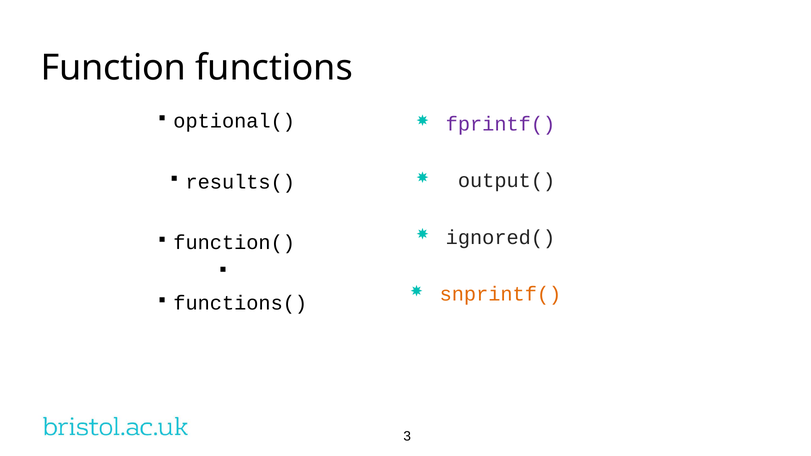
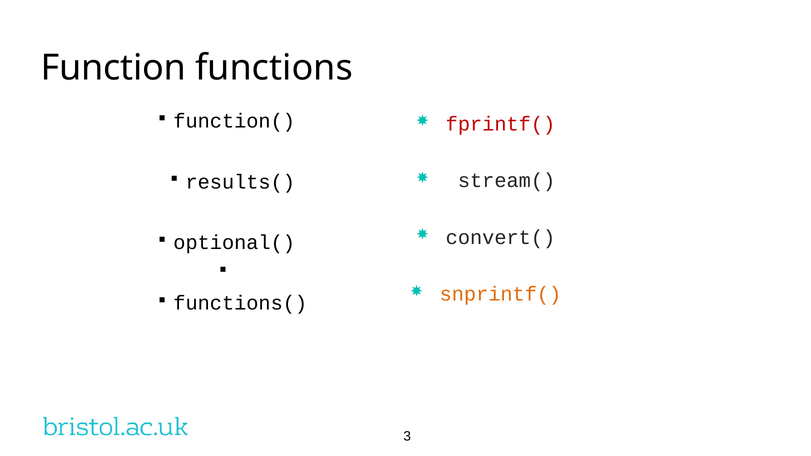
optional(: optional( -> function(
fprintf( colour: purple -> red
output(: output( -> stream(
ignored(: ignored( -> convert(
function(: function( -> optional(
